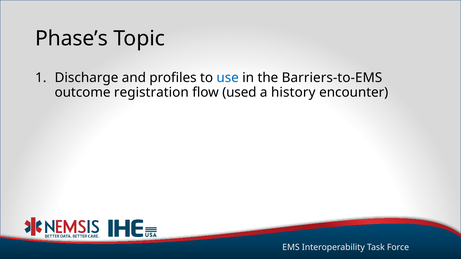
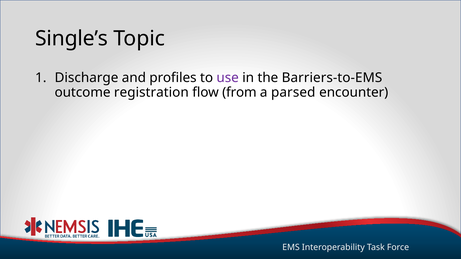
Phase’s: Phase’s -> Single’s
use colour: blue -> purple
used: used -> from
history: history -> parsed
